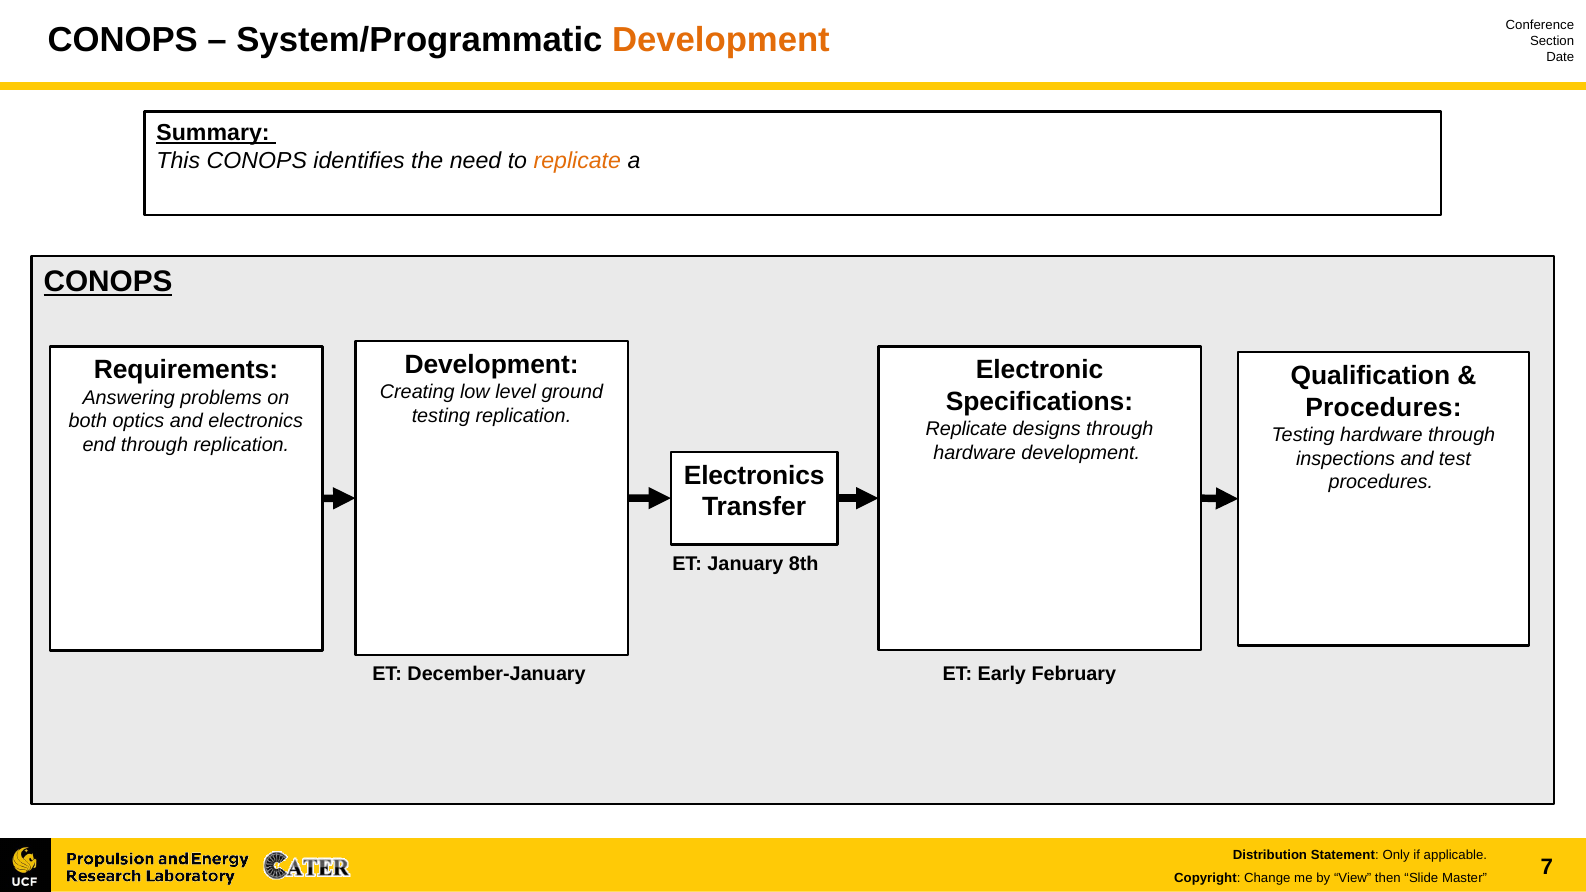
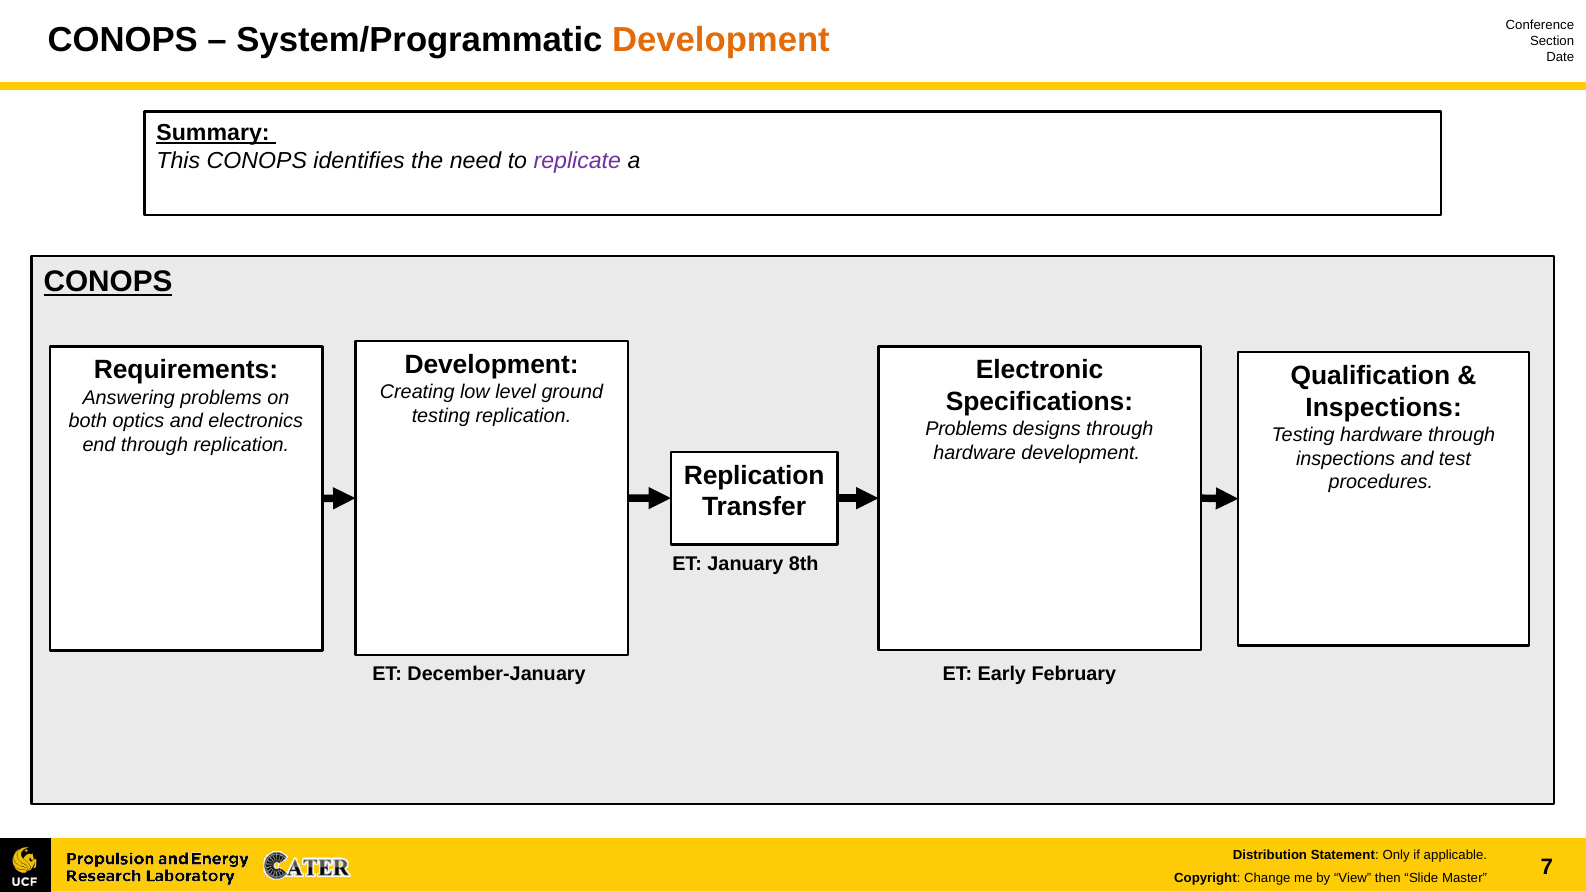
replicate at (577, 161) colour: orange -> purple
Procedures at (1384, 408): Procedures -> Inspections
Replicate at (966, 429): Replicate -> Problems
Electronics at (754, 476): Electronics -> Replication
